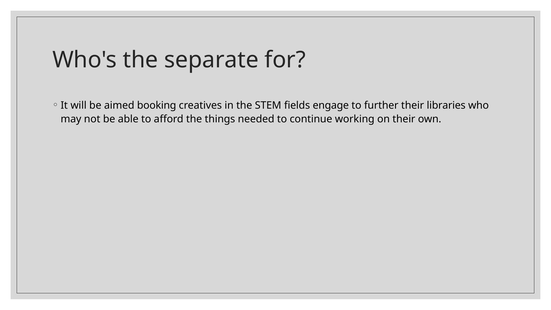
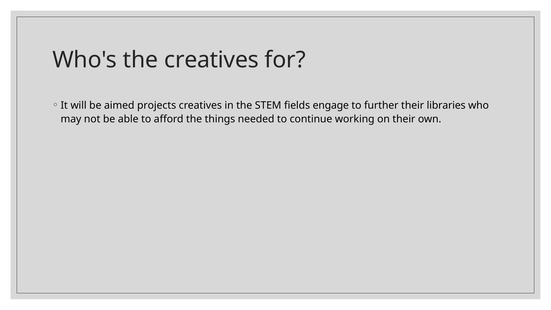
the separate: separate -> creatives
booking: booking -> projects
